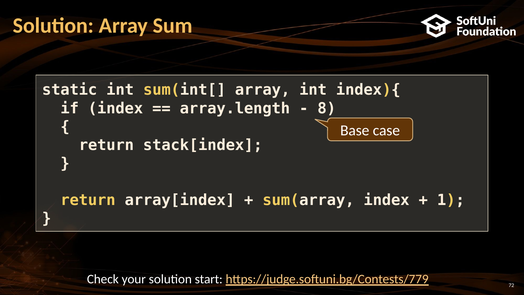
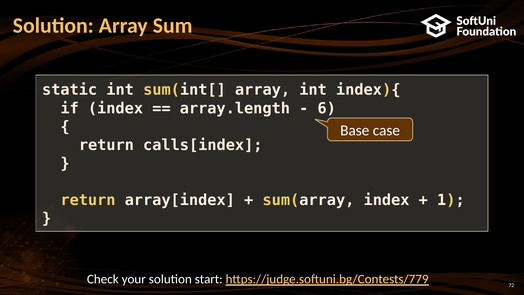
8: 8 -> 6
stack[index: stack[index -> calls[index
